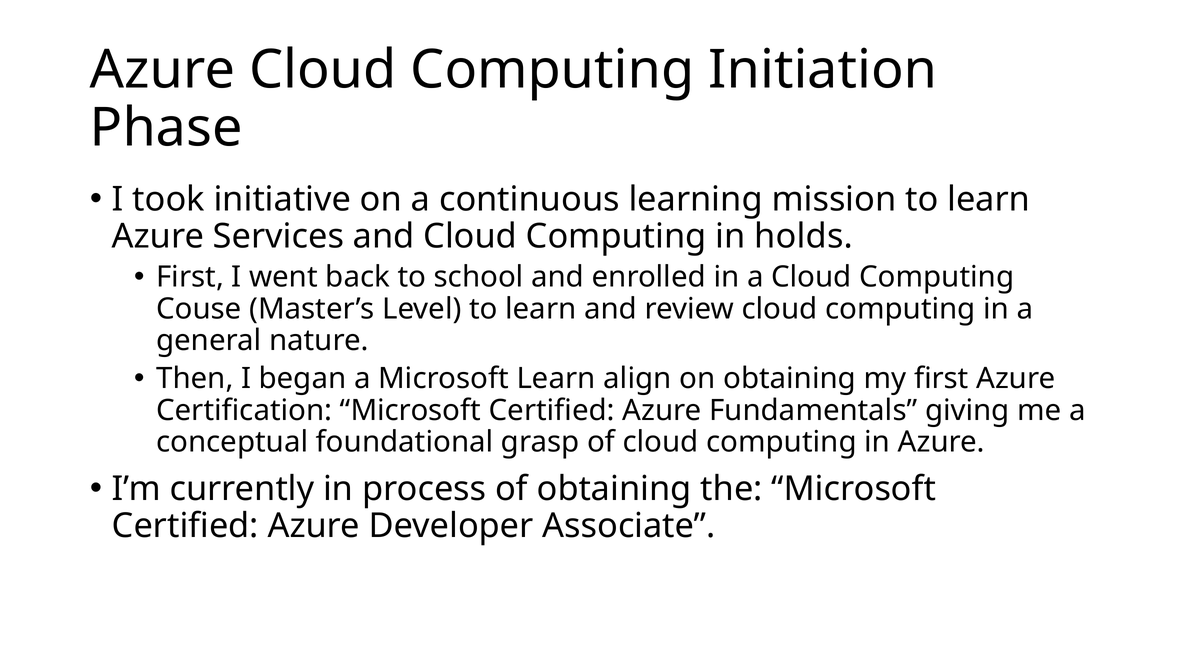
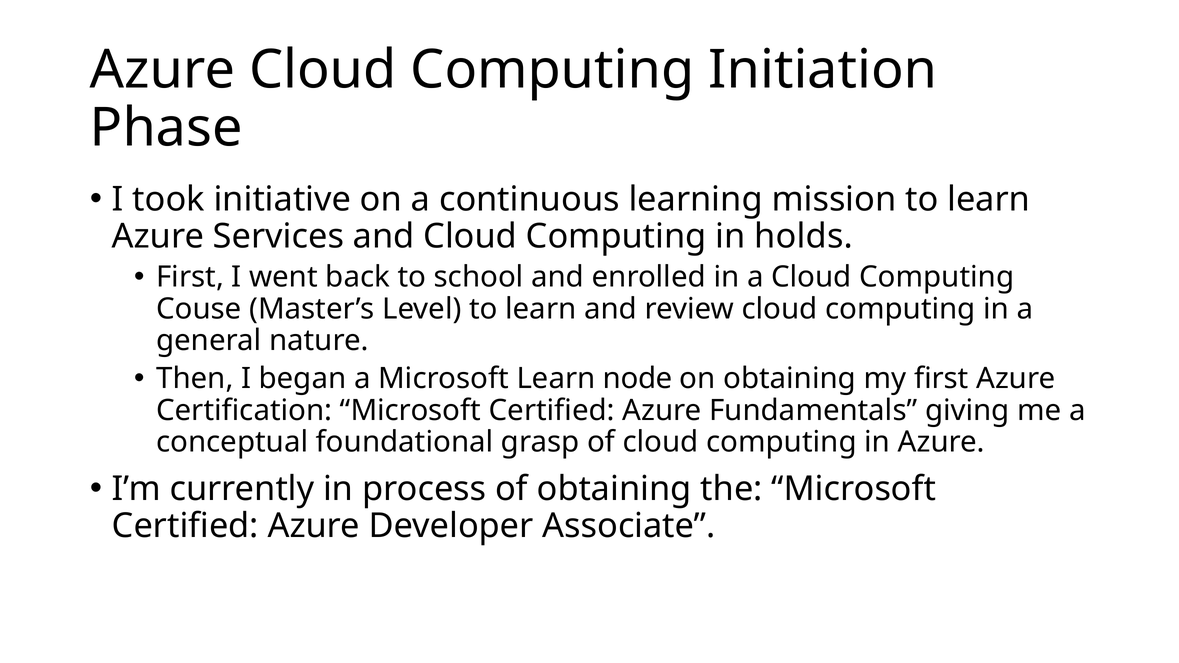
align: align -> node
